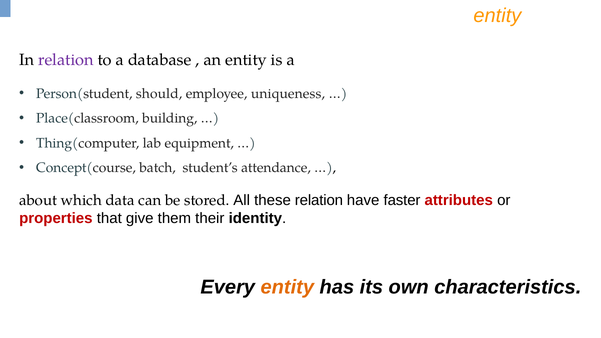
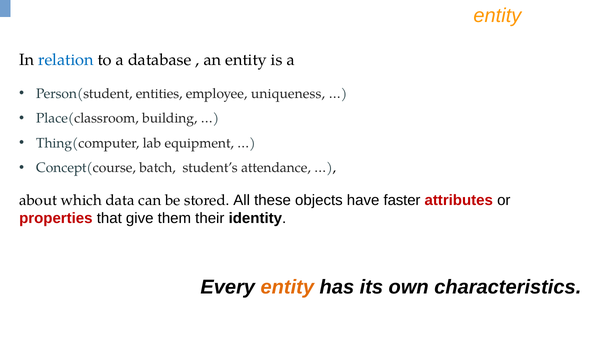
relation at (66, 60) colour: purple -> blue
should: should -> entities
these relation: relation -> objects
